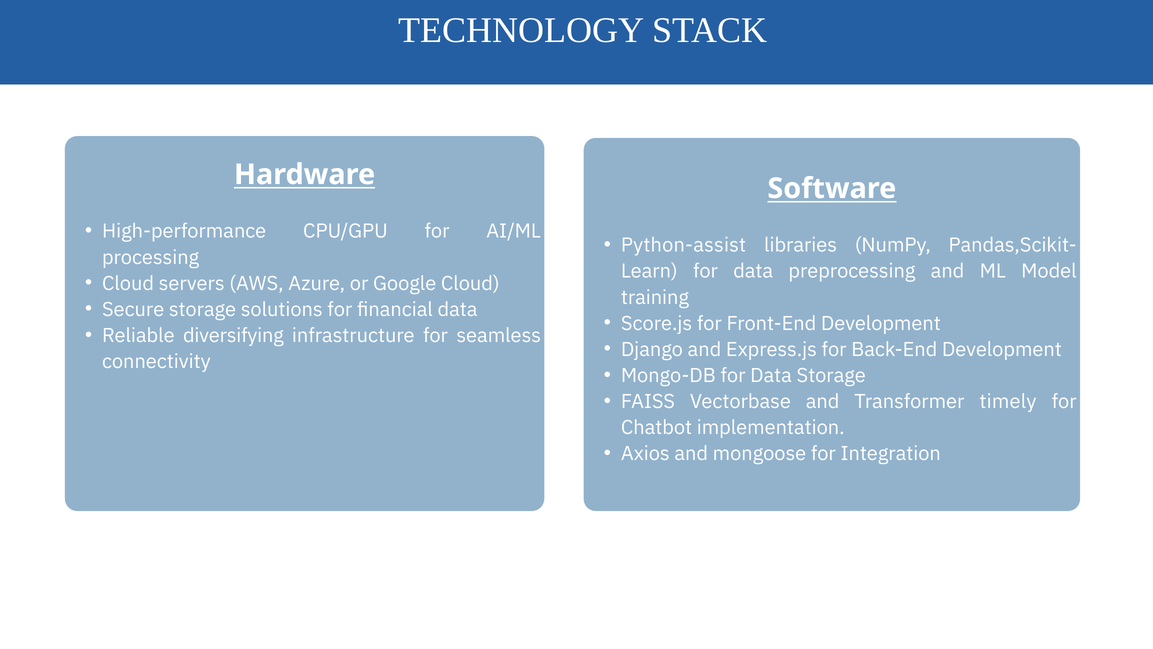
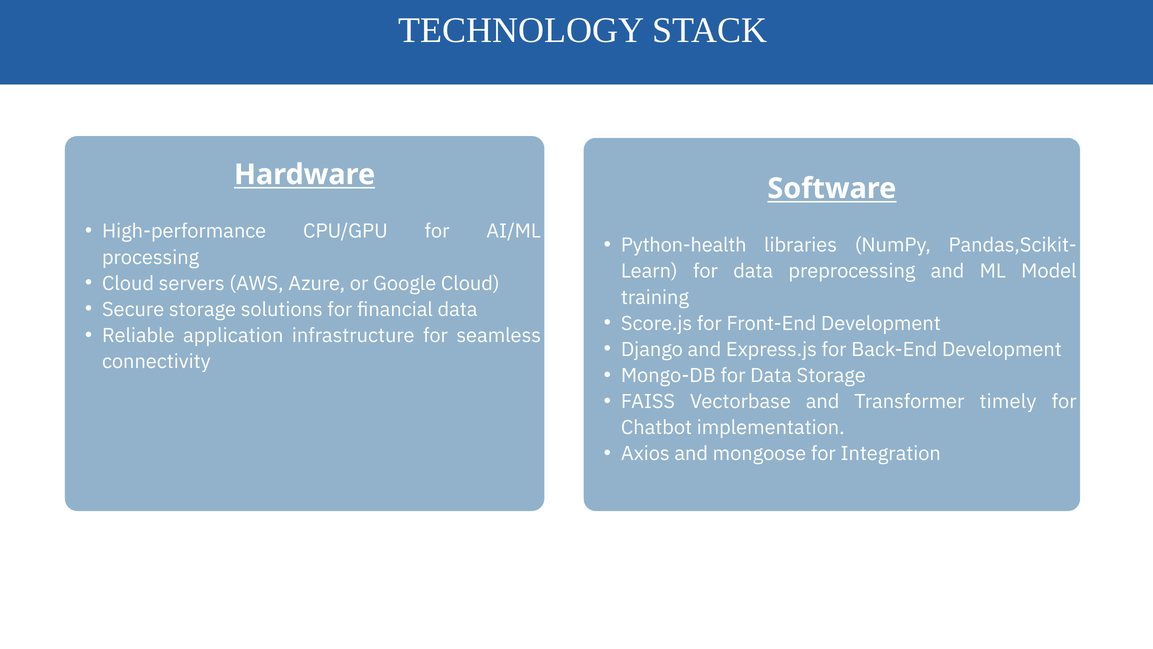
Python-assist: Python-assist -> Python-health
diversifying: diversifying -> application
